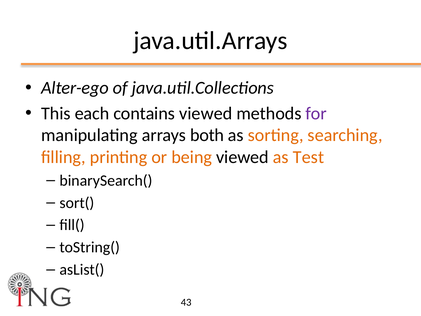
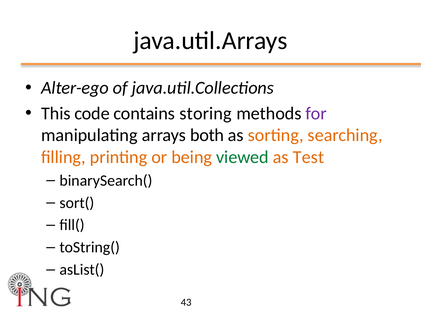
each: each -> code
contains viewed: viewed -> storing
viewed at (242, 157) colour: black -> green
